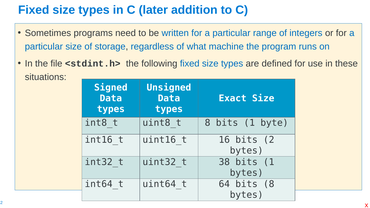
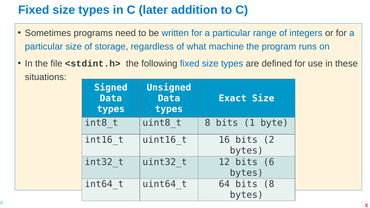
38: 38 -> 12
1 at (269, 162): 1 -> 6
